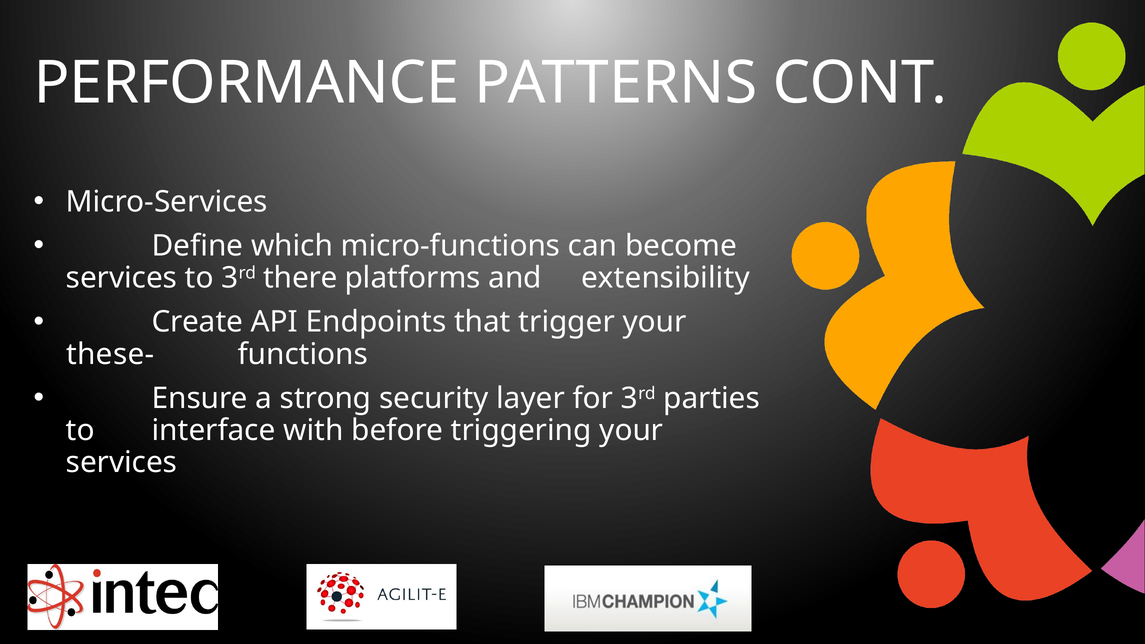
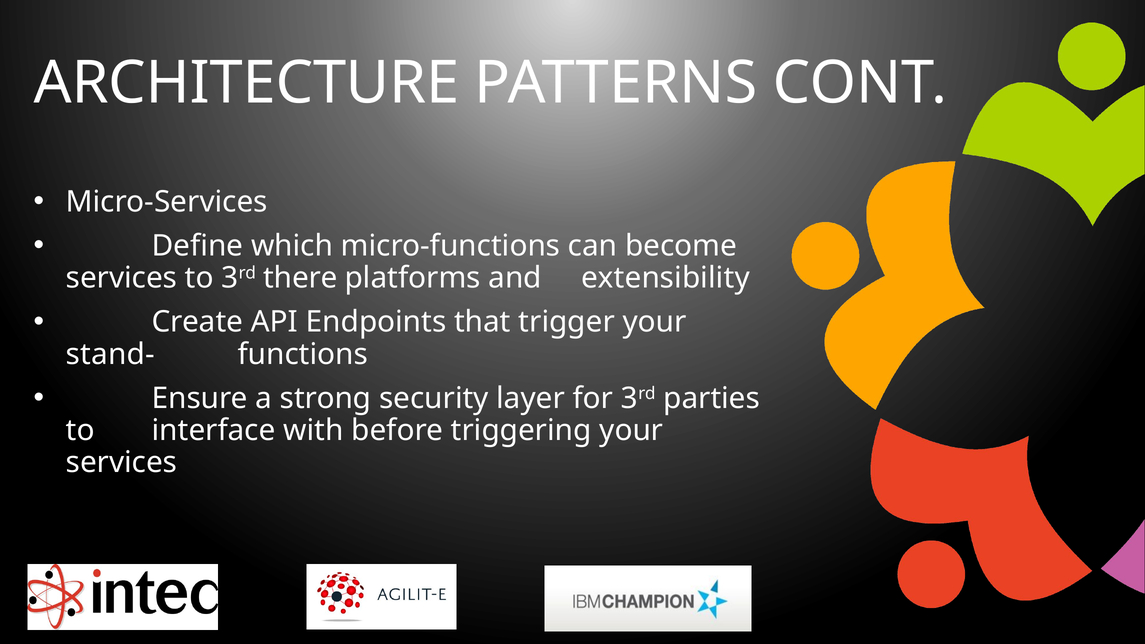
PERFORMANCE: PERFORMANCE -> ARCHITECTURE
these-: these- -> stand-
